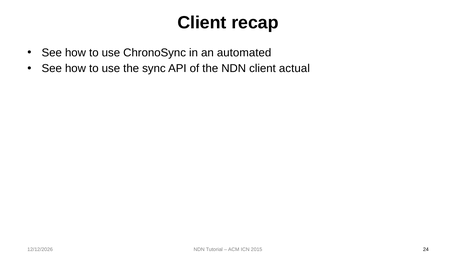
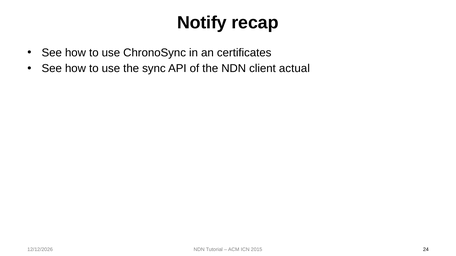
Client at (202, 23): Client -> Notify
automated: automated -> certificates
